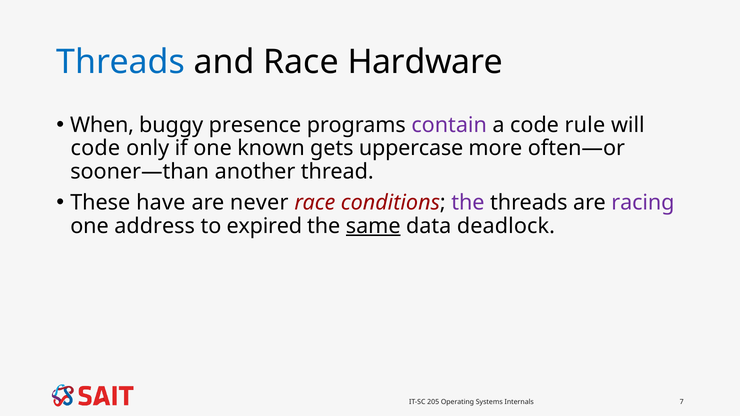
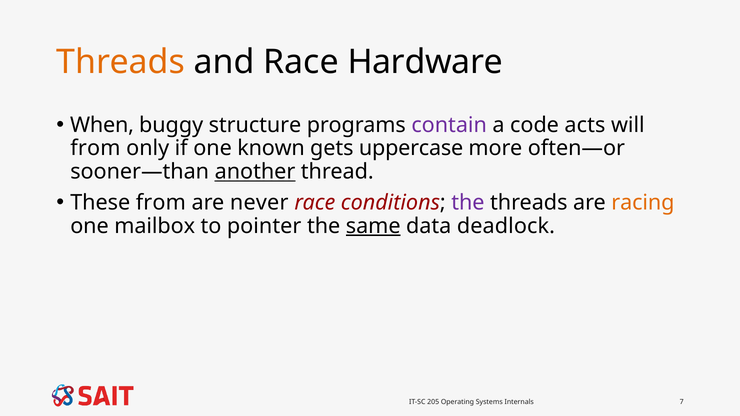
Threads at (121, 62) colour: blue -> orange
presence: presence -> structure
rule: rule -> acts
code at (95, 148): code -> from
another underline: none -> present
These have: have -> from
racing colour: purple -> orange
address: address -> mailbox
expired: expired -> pointer
